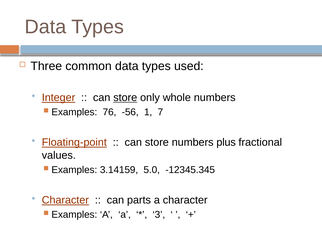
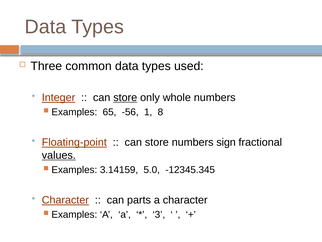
76: 76 -> 65
7: 7 -> 8
plus: plus -> sign
values underline: none -> present
